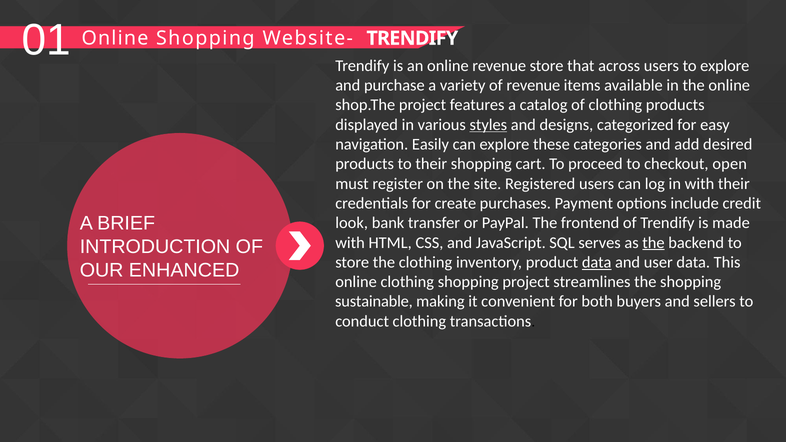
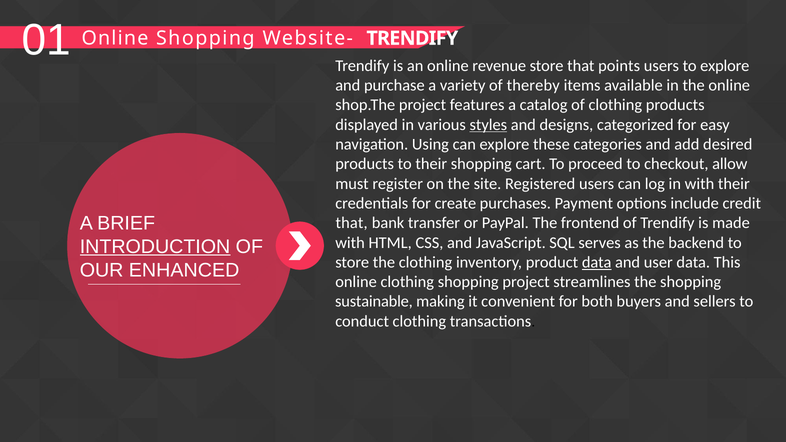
across: across -> points
of revenue: revenue -> thereby
Easily: Easily -> Using
open: open -> allow
look at (352, 223): look -> that
the at (653, 243) underline: present -> none
INTRODUCTION underline: none -> present
